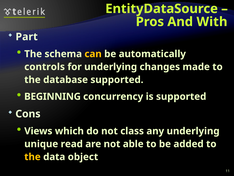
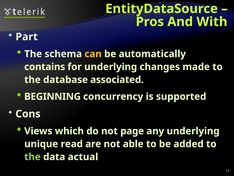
controls: controls -> contains
database supported: supported -> associated
class: class -> page
the at (32, 156) colour: yellow -> light green
object: object -> actual
